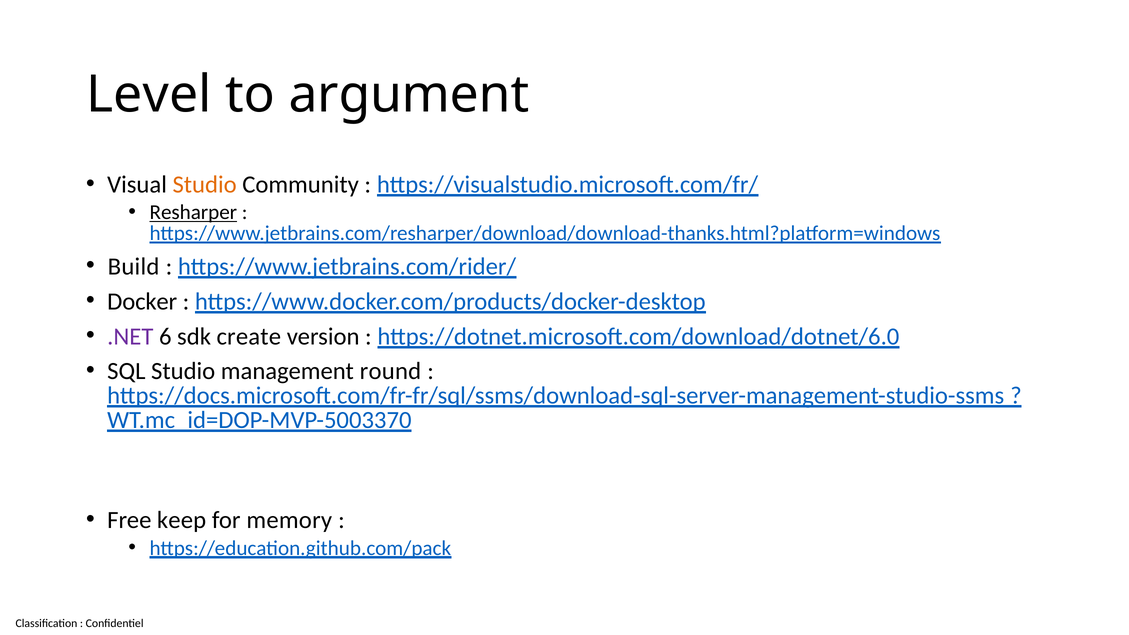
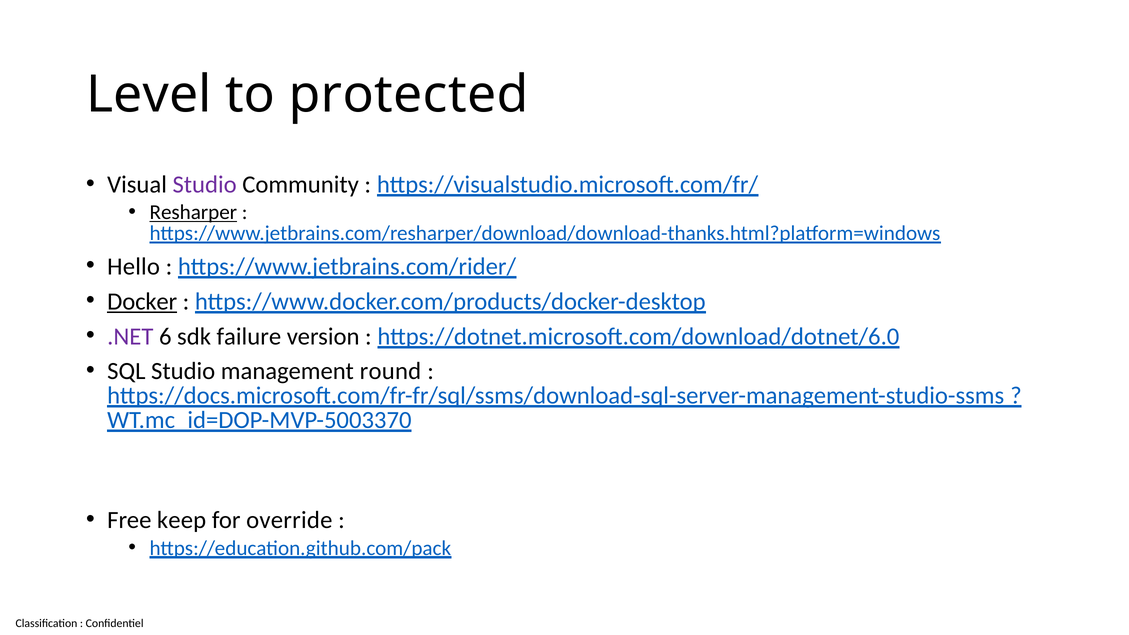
argument: argument -> protected
Studio at (205, 185) colour: orange -> purple
Build: Build -> Hello
Docker underline: none -> present
create: create -> failure
memory: memory -> override
